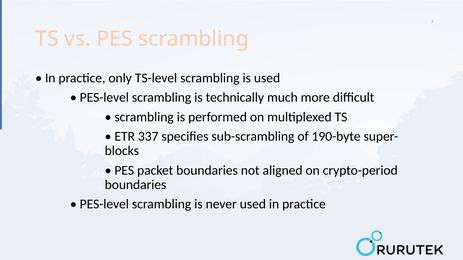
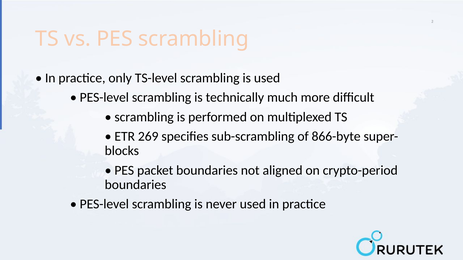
337: 337 -> 269
190-byte: 190-byte -> 866-byte
